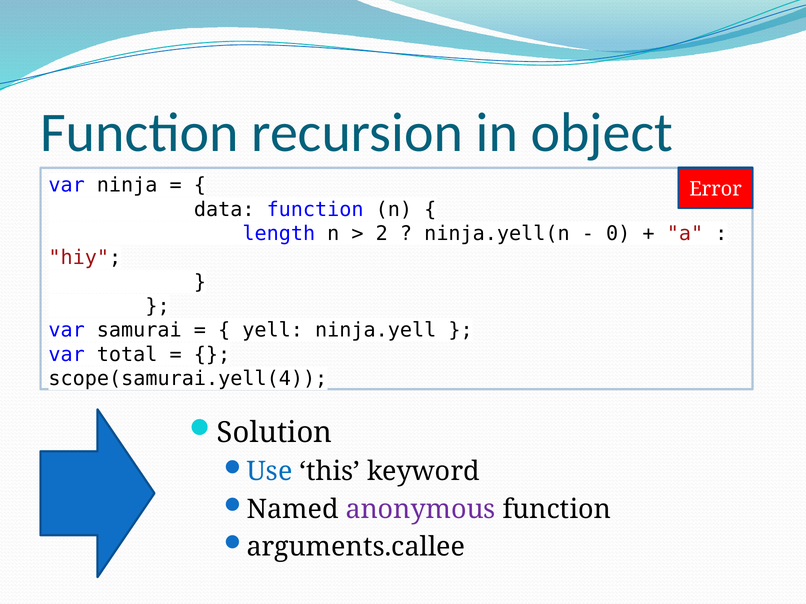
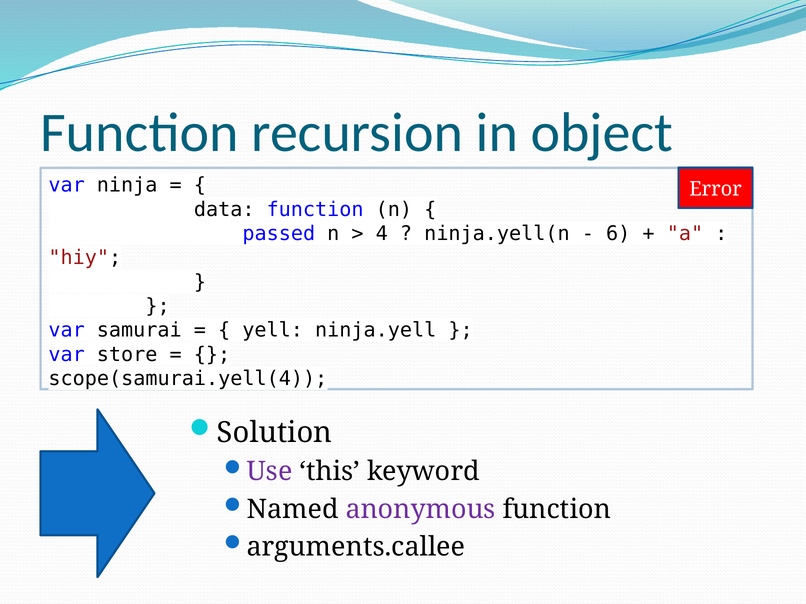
length: length -> passed
2: 2 -> 4
0: 0 -> 6
total: total -> store
Use colour: blue -> purple
